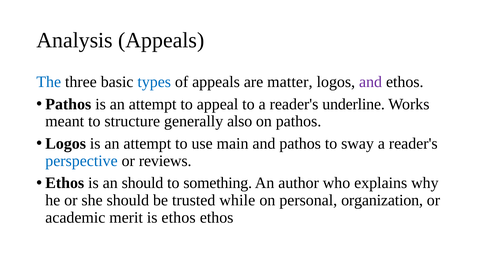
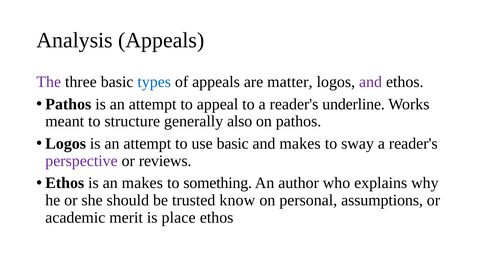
The colour: blue -> purple
use main: main -> basic
and pathos: pathos -> makes
perspective colour: blue -> purple
an should: should -> makes
while: while -> know
organization: organization -> assumptions
is ethos: ethos -> place
